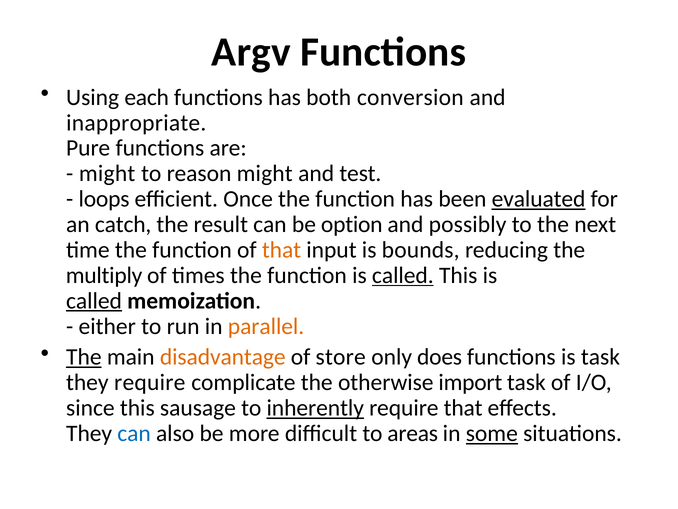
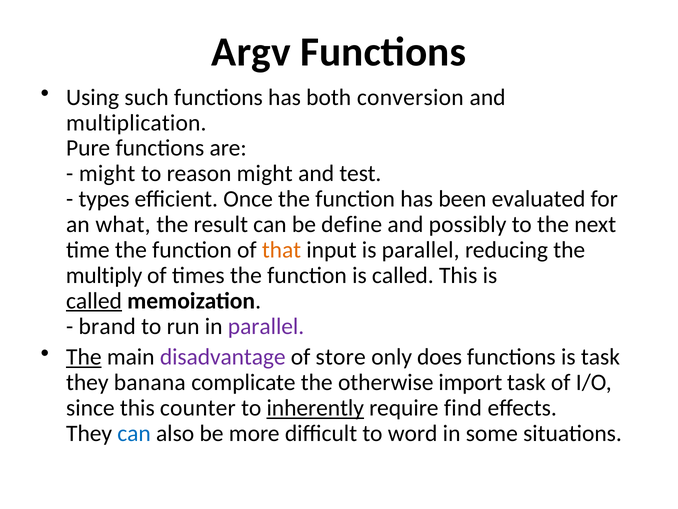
each: each -> such
inappropriate: inappropriate -> multiplication
loops: loops -> types
evaluated underline: present -> none
catch: catch -> what
option: option -> define
is bounds: bounds -> parallel
called at (403, 275) underline: present -> none
either: either -> brand
parallel at (266, 326) colour: orange -> purple
disadvantage colour: orange -> purple
they require: require -> banana
sausage: sausage -> counter
require that: that -> find
areas: areas -> word
some underline: present -> none
